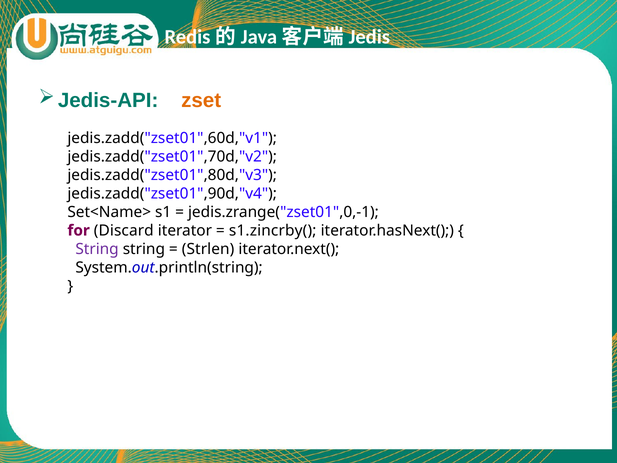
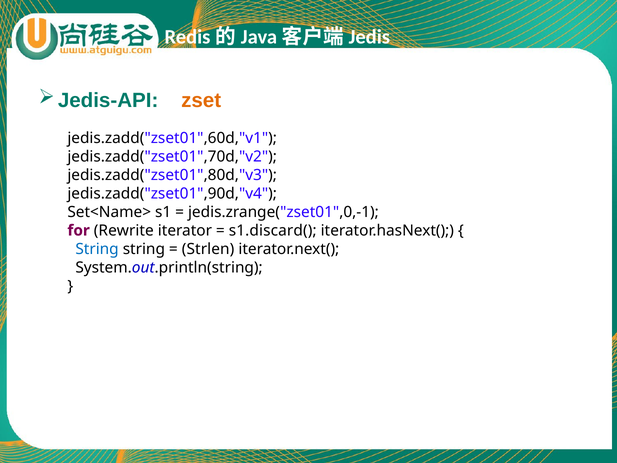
Discard: Discard -> Rewrite
s1.zincrby(: s1.zincrby( -> s1.discard(
String at (97, 249) colour: purple -> blue
